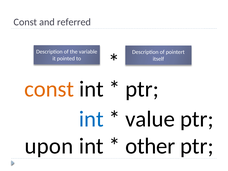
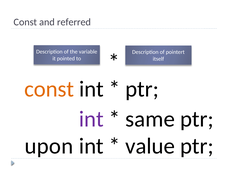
int at (91, 119) colour: blue -> purple
value: value -> same
other: other -> value
